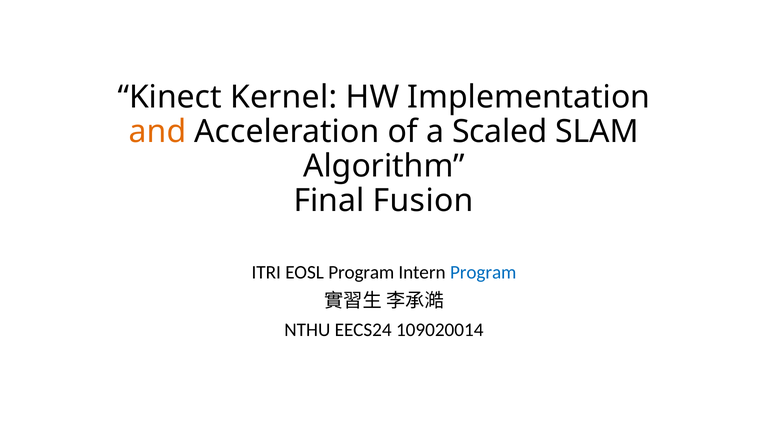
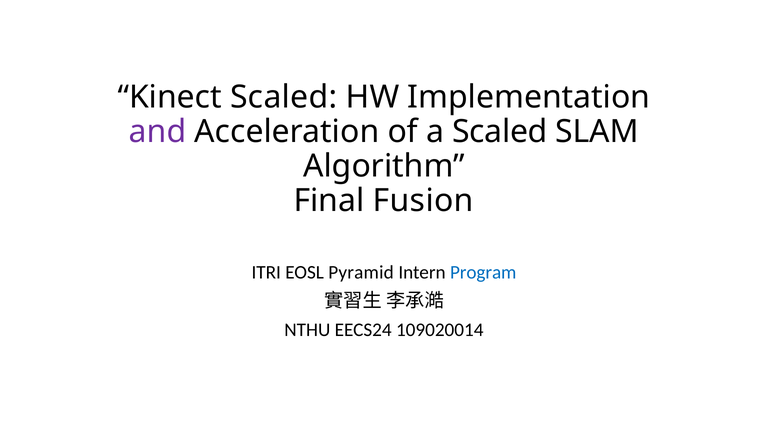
Kinect Kernel: Kernel -> Scaled
and colour: orange -> purple
EOSL Program: Program -> Pyramid
